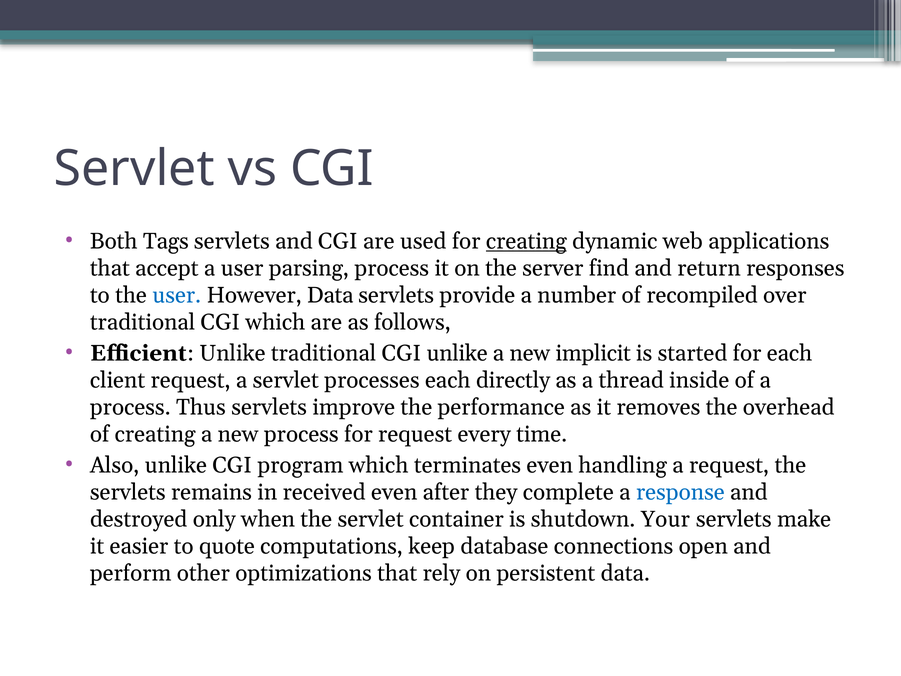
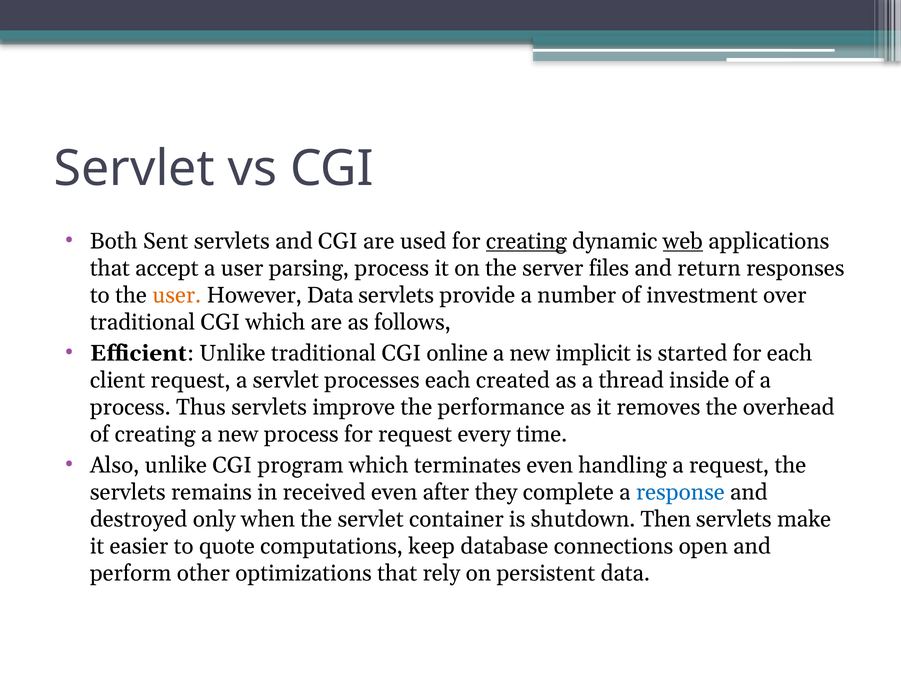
Tags: Tags -> Sent
web underline: none -> present
find: find -> files
user at (177, 295) colour: blue -> orange
recompiled: recompiled -> investment
CGI unlike: unlike -> online
directly: directly -> created
Your: Your -> Then
